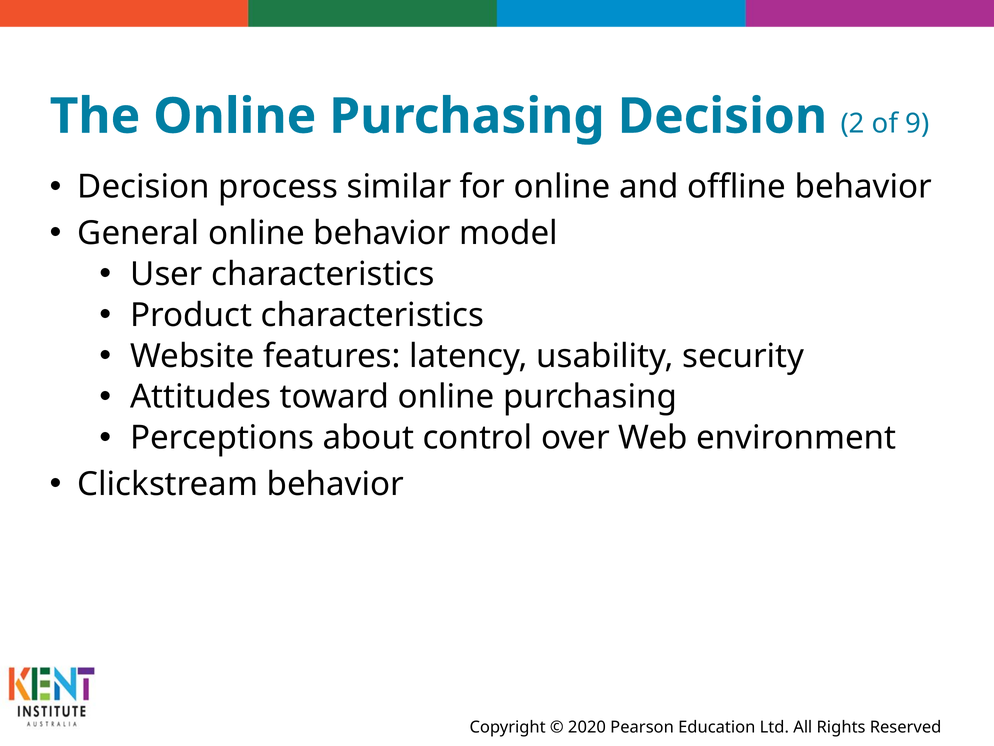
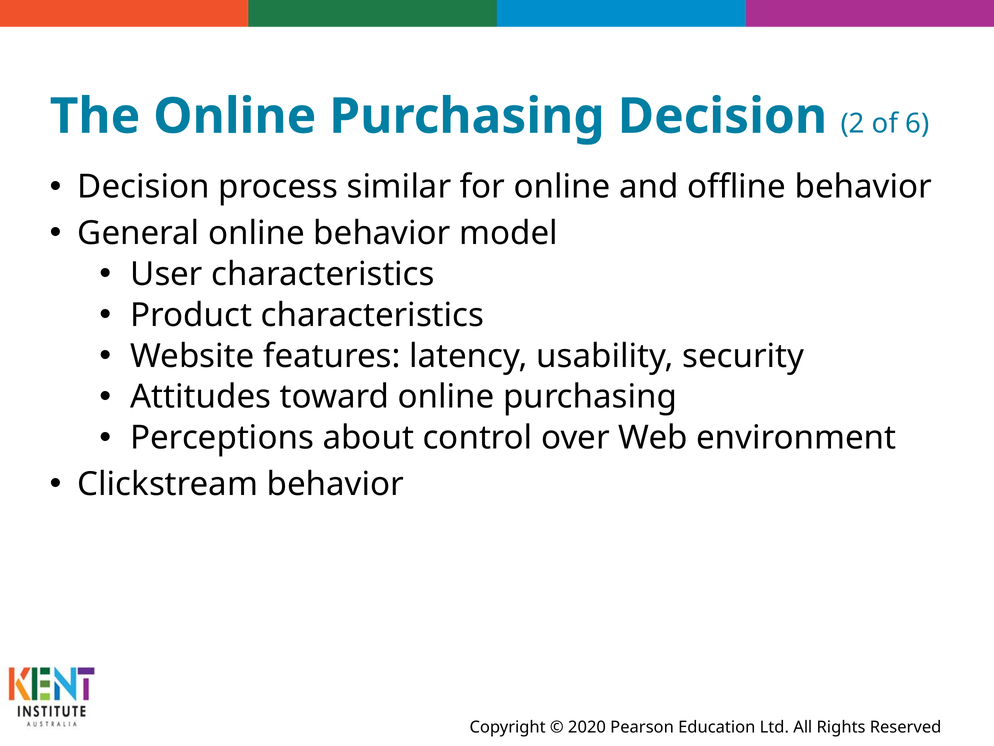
9: 9 -> 6
